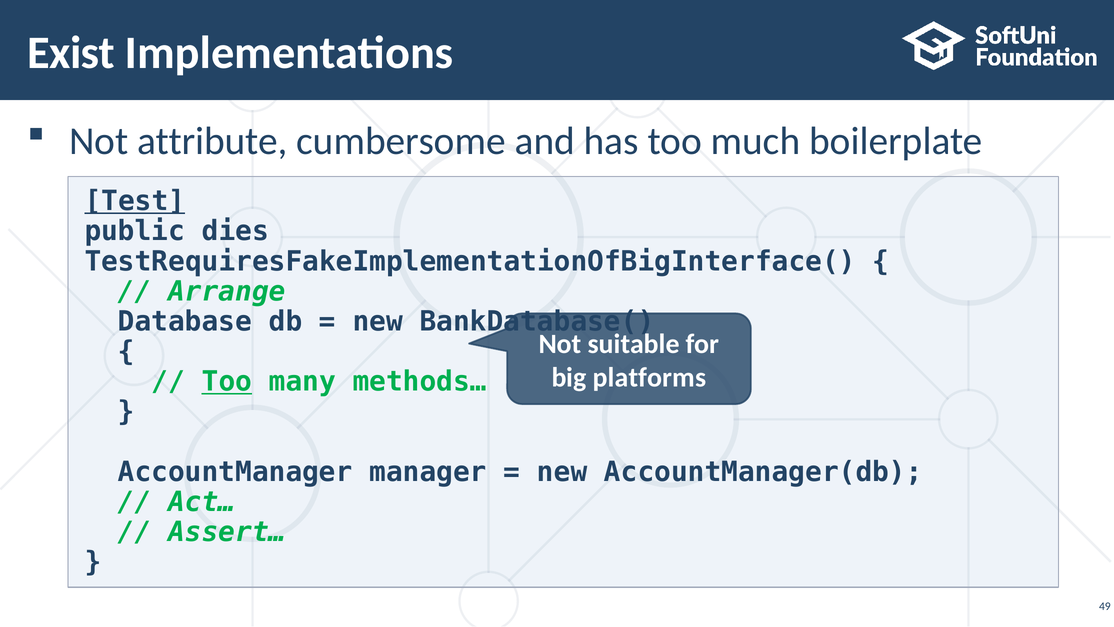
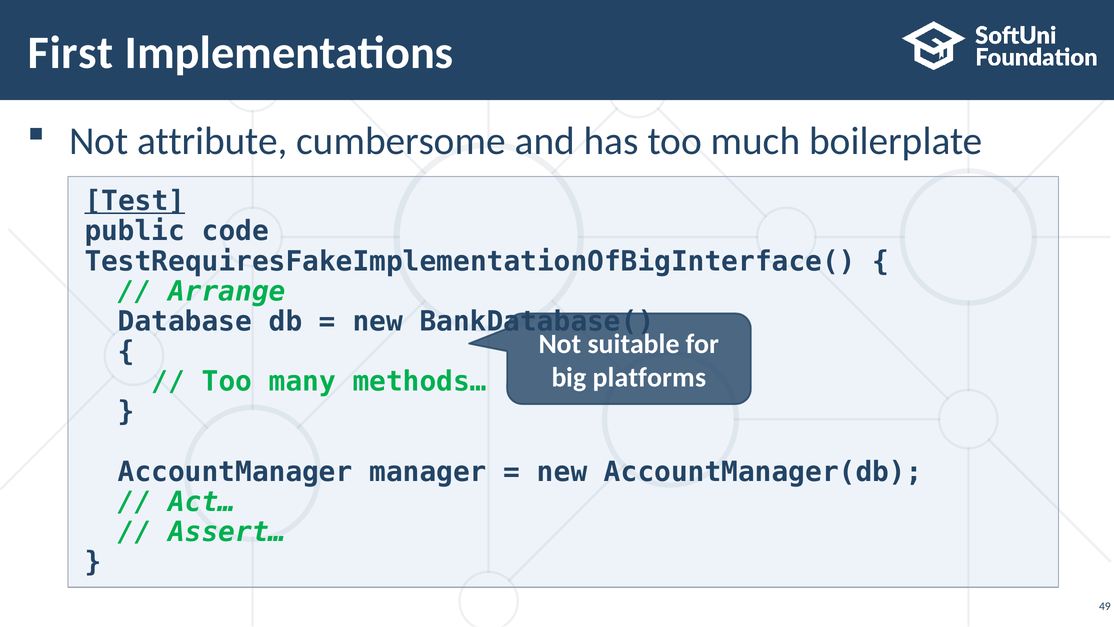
Exist: Exist -> First
dies: dies -> code
Too at (227, 381) underline: present -> none
